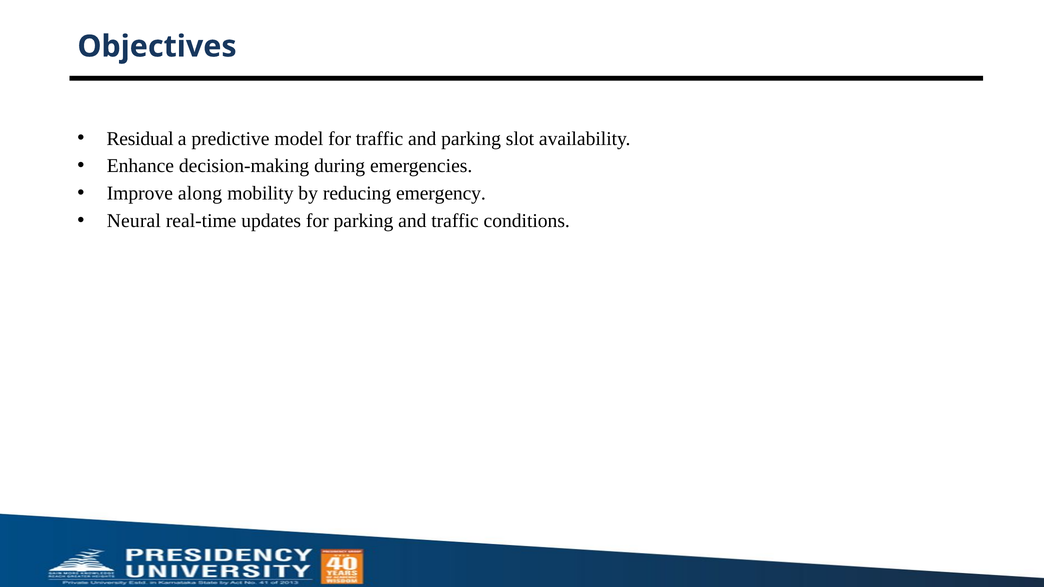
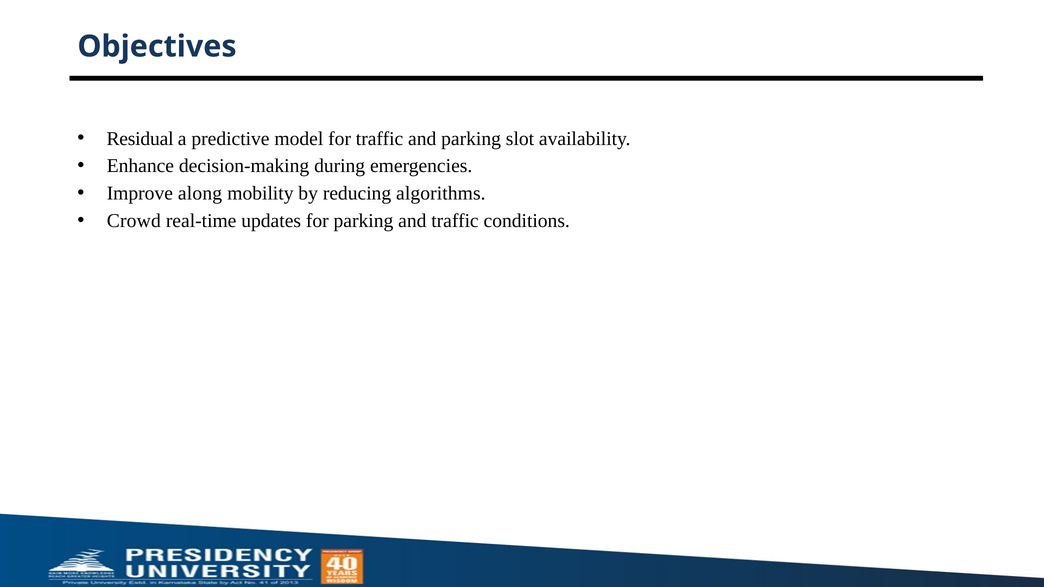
emergency: emergency -> algorithms
Neural: Neural -> Crowd
